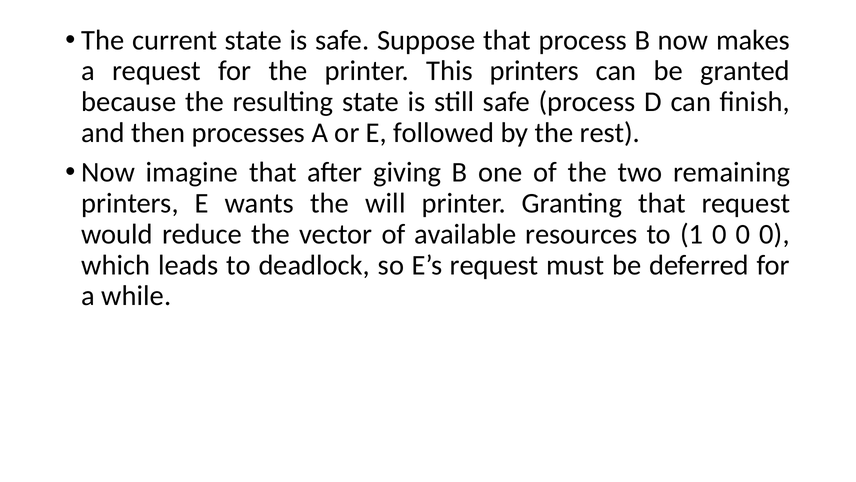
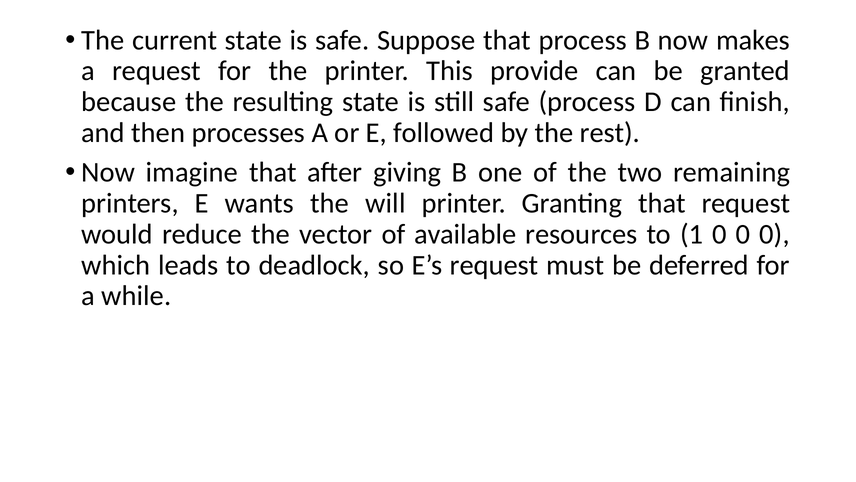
This printers: printers -> provide
